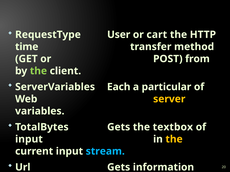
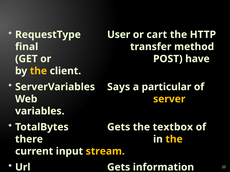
time: time -> final
from: from -> have
the at (38, 71) colour: light green -> yellow
Each: Each -> Says
input at (29, 140): input -> there
stream colour: light blue -> yellow
